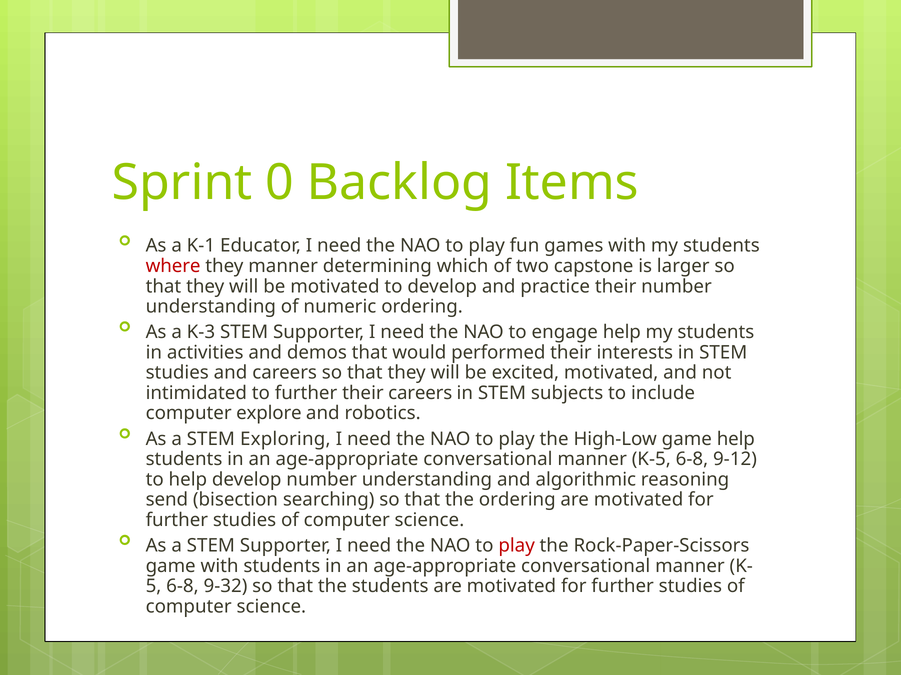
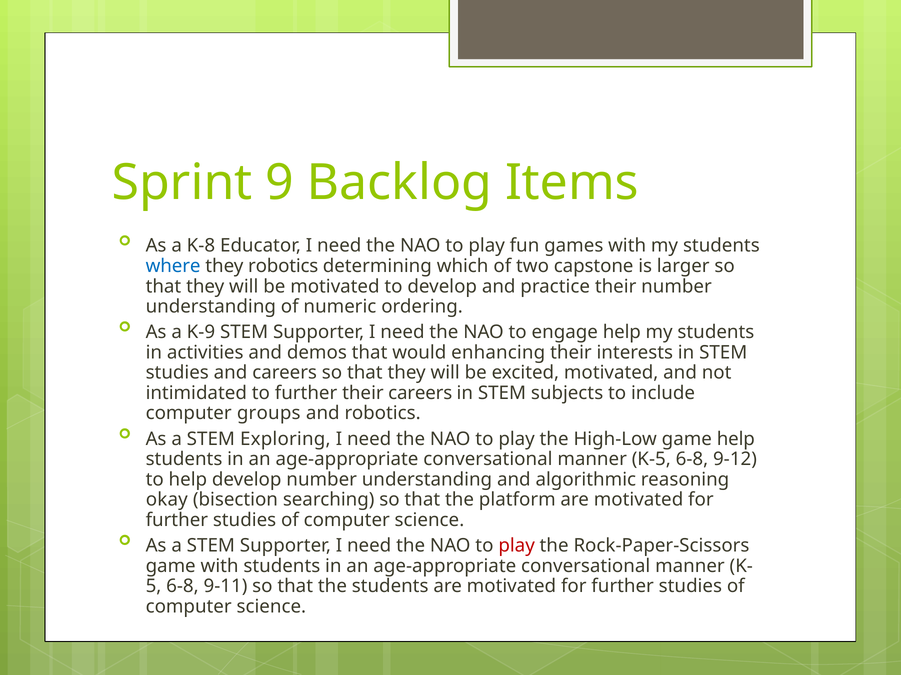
0: 0 -> 9
K-1: K-1 -> K-8
where colour: red -> blue
they manner: manner -> robotics
K-3: K-3 -> K-9
performed: performed -> enhancing
explore: explore -> groups
send: send -> okay
the ordering: ordering -> platform
9-32: 9-32 -> 9-11
